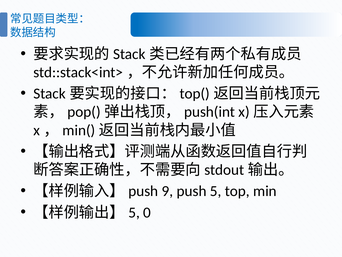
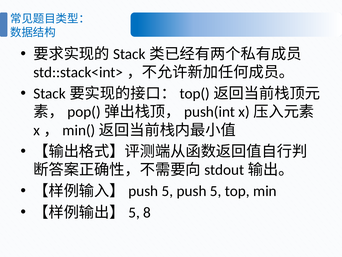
9 at (167, 191): 9 -> 5
0: 0 -> 8
